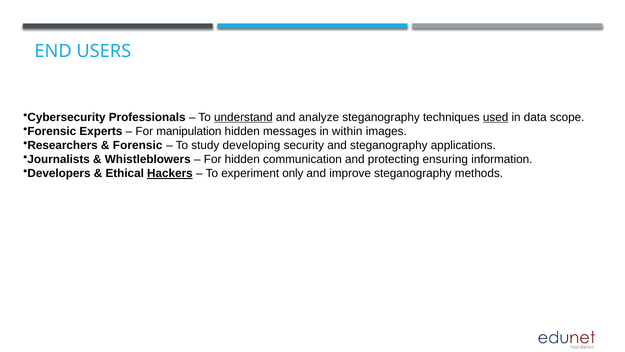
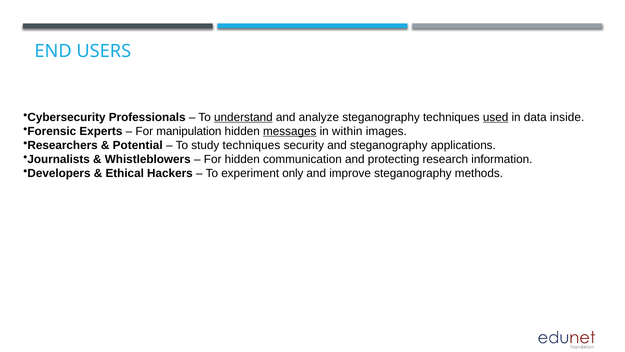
scope: scope -> inside
messages underline: none -> present
Forensic at (138, 145): Forensic -> Potential
study developing: developing -> techniques
ensuring: ensuring -> research
Hackers underline: present -> none
